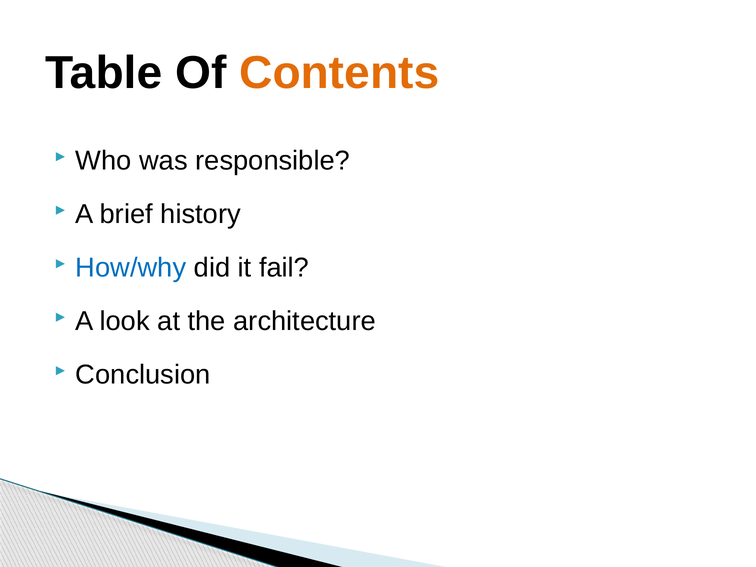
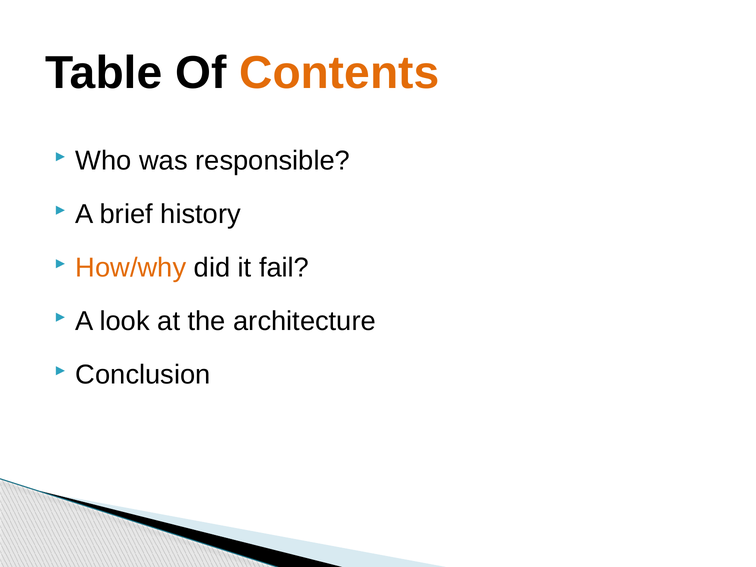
How/why colour: blue -> orange
